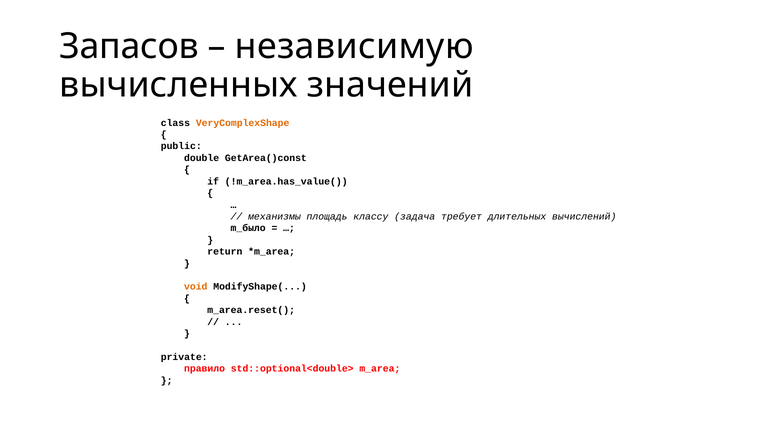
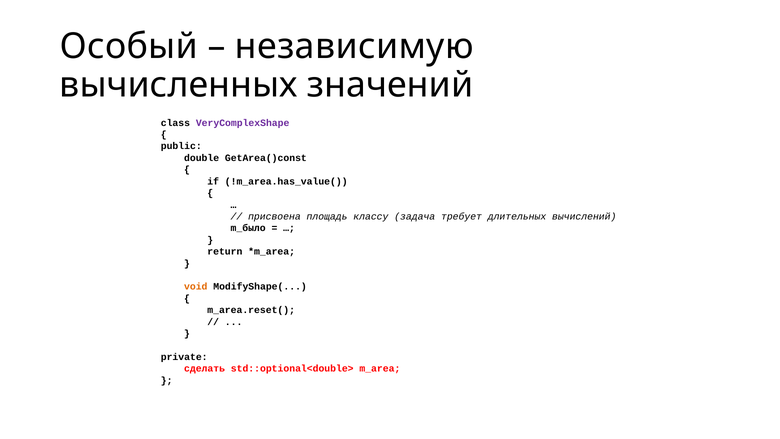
Запасов: Запасов -> Особый
VeryComplexShape colour: orange -> purple
механизмы: механизмы -> присвоена
правило: правило -> сделать
